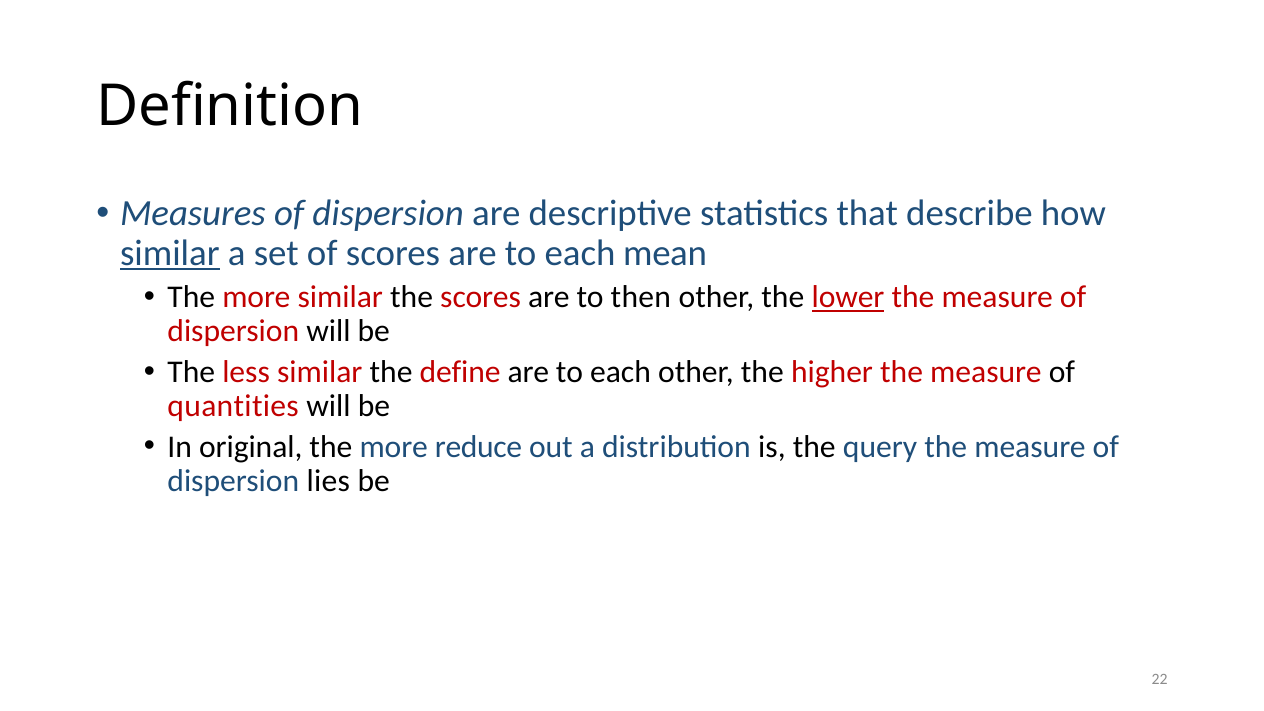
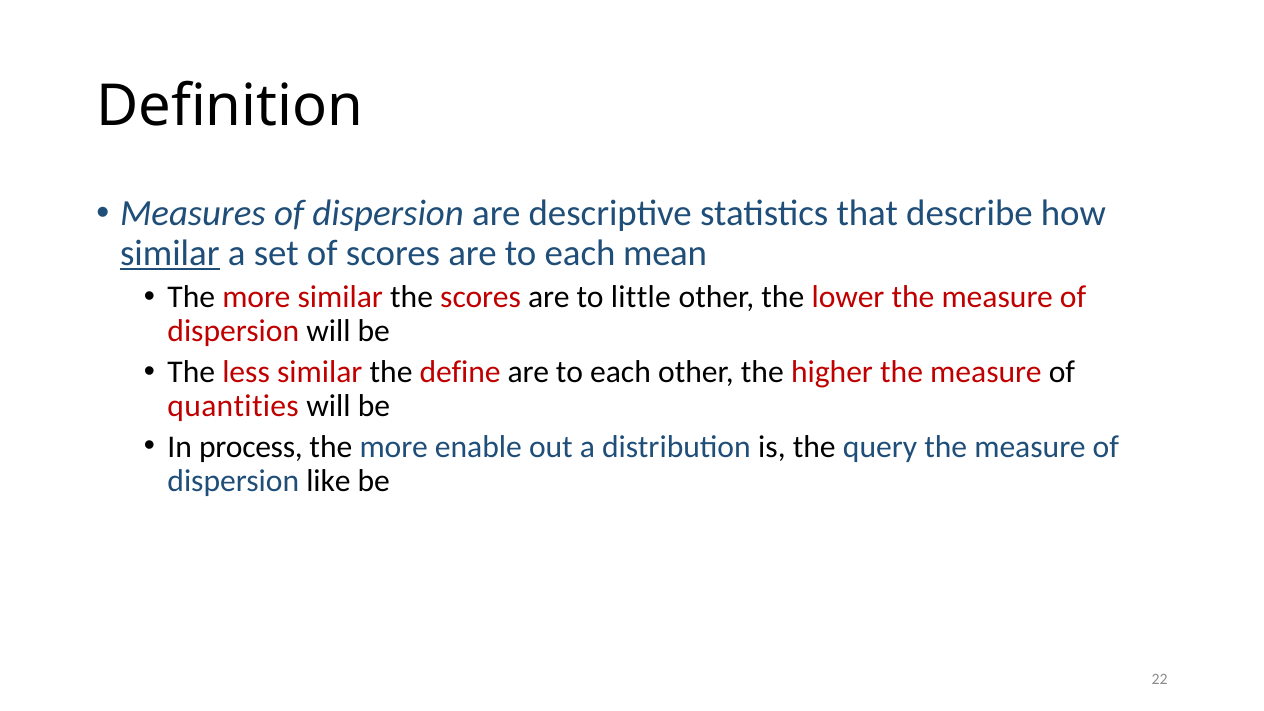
then: then -> little
lower underline: present -> none
original: original -> process
reduce: reduce -> enable
lies: lies -> like
